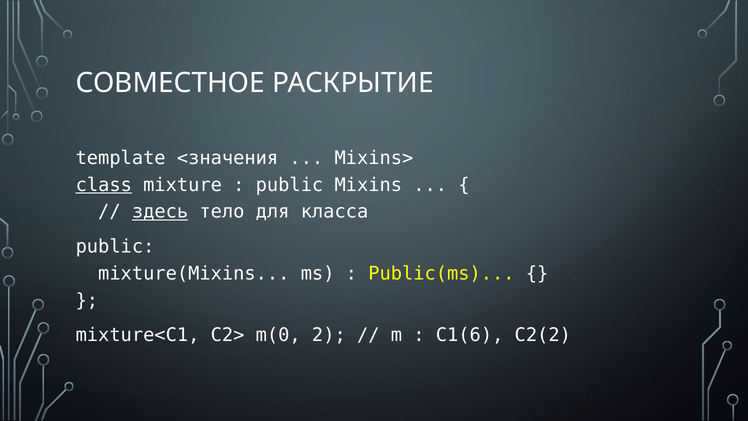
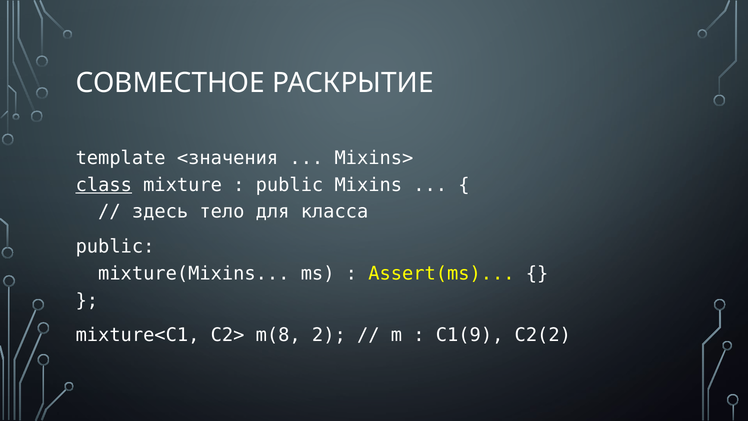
здесь underline: present -> none
Public(ms: Public(ms -> Assert(ms
m(0: m(0 -> m(8
C1(6: C1(6 -> C1(9
